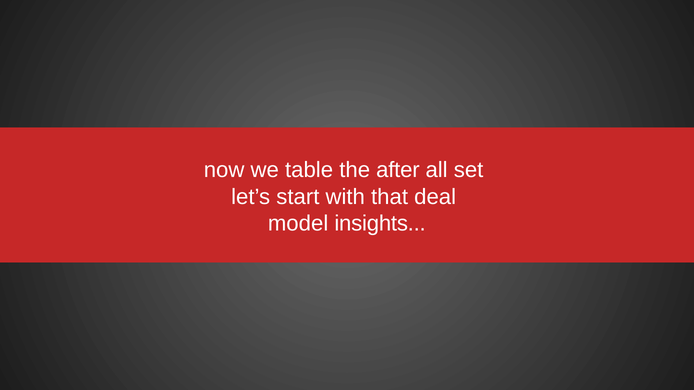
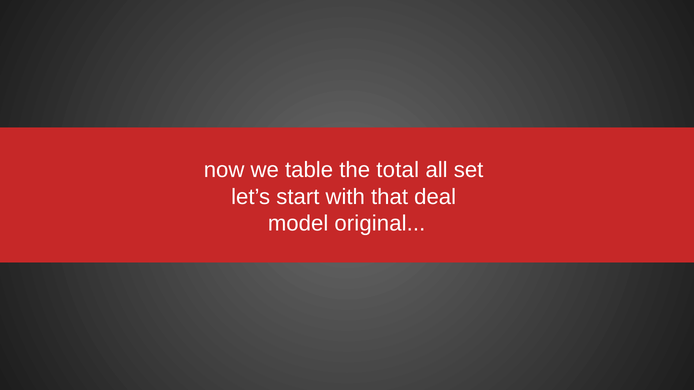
after: after -> total
insights: insights -> original
